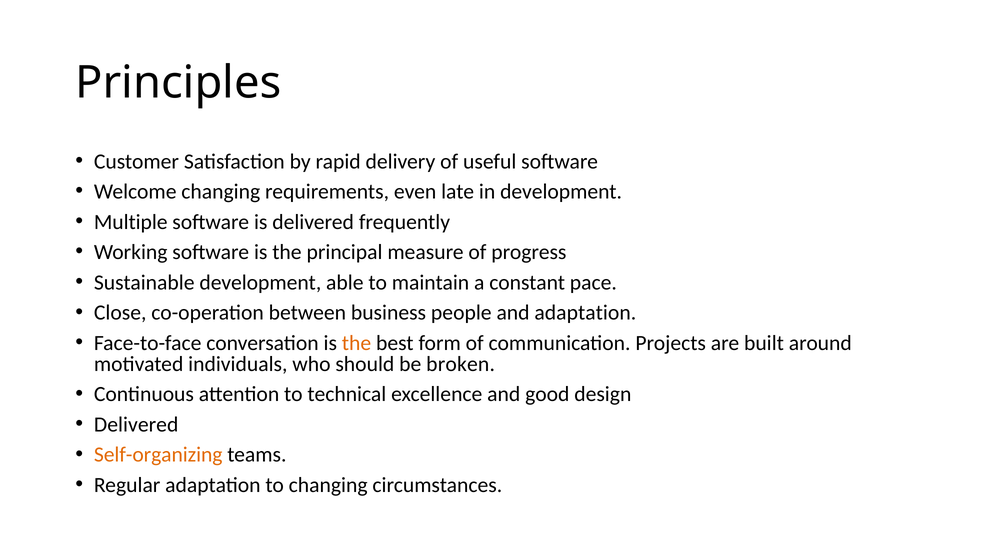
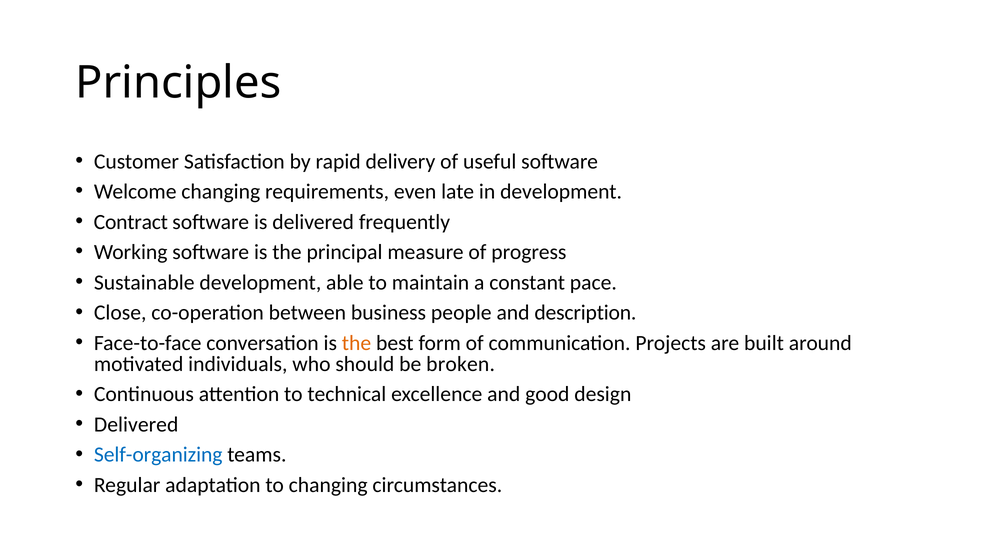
Multiple: Multiple -> Contract
and adaptation: adaptation -> description
Self-organizing colour: orange -> blue
